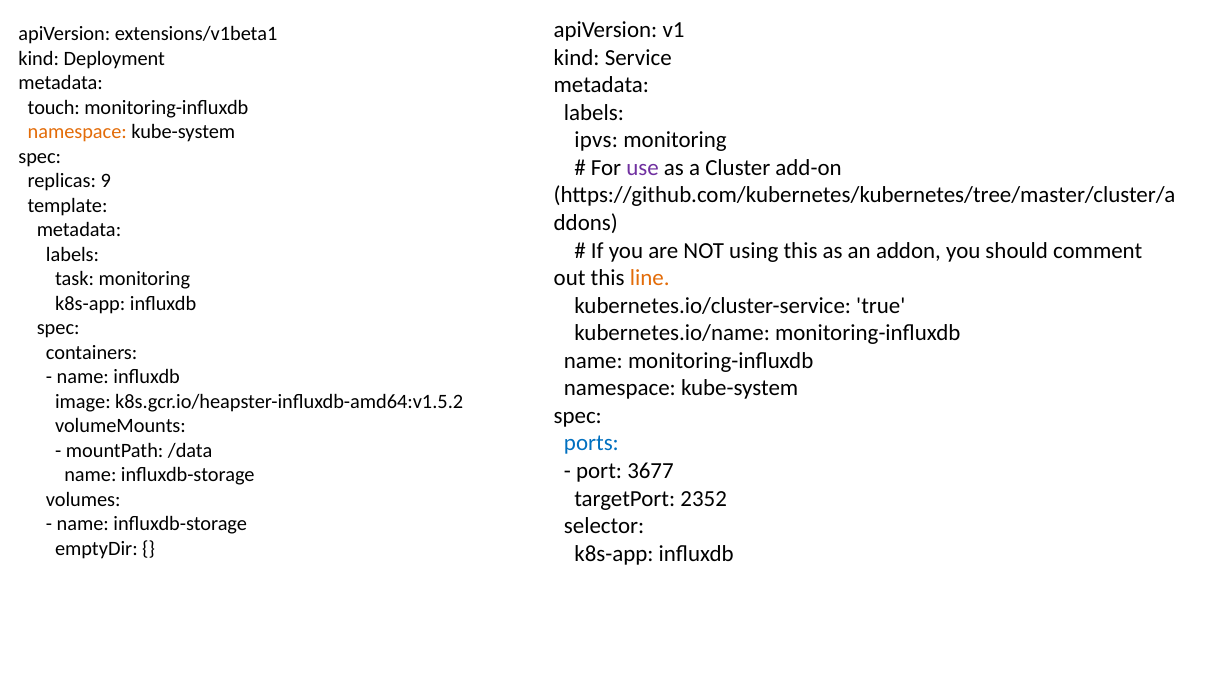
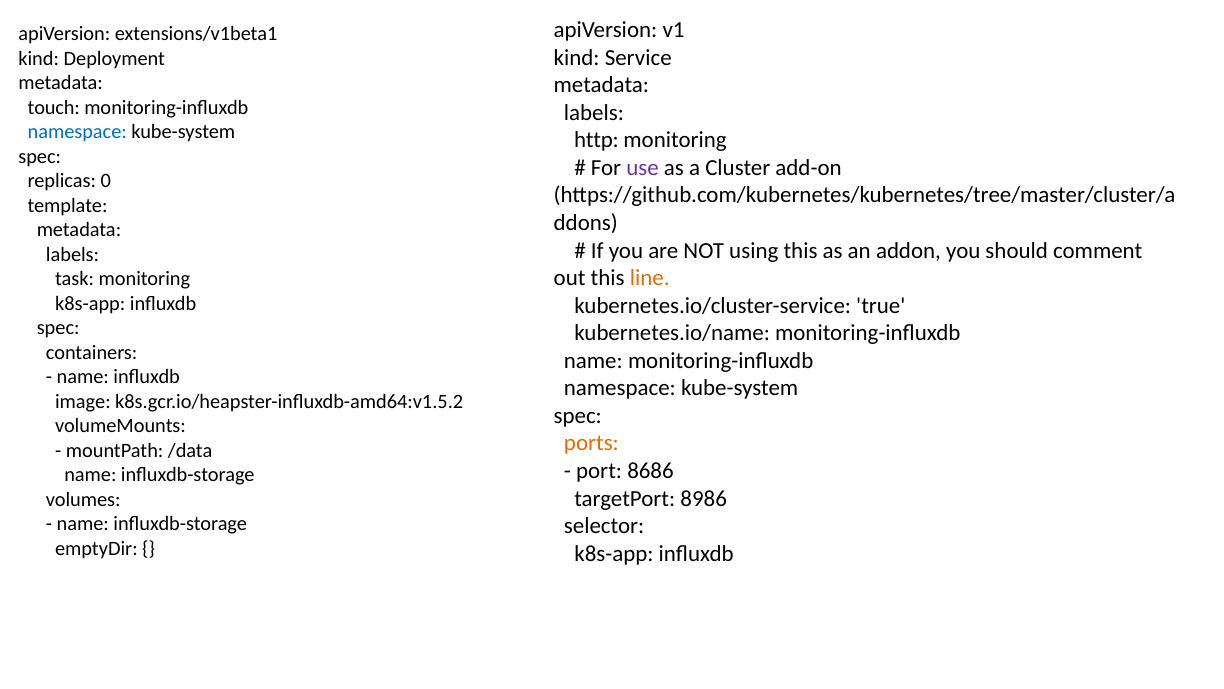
namespace at (77, 132) colour: orange -> blue
ipvs: ipvs -> http
9: 9 -> 0
ports colour: blue -> orange
3677: 3677 -> 8686
2352: 2352 -> 8986
